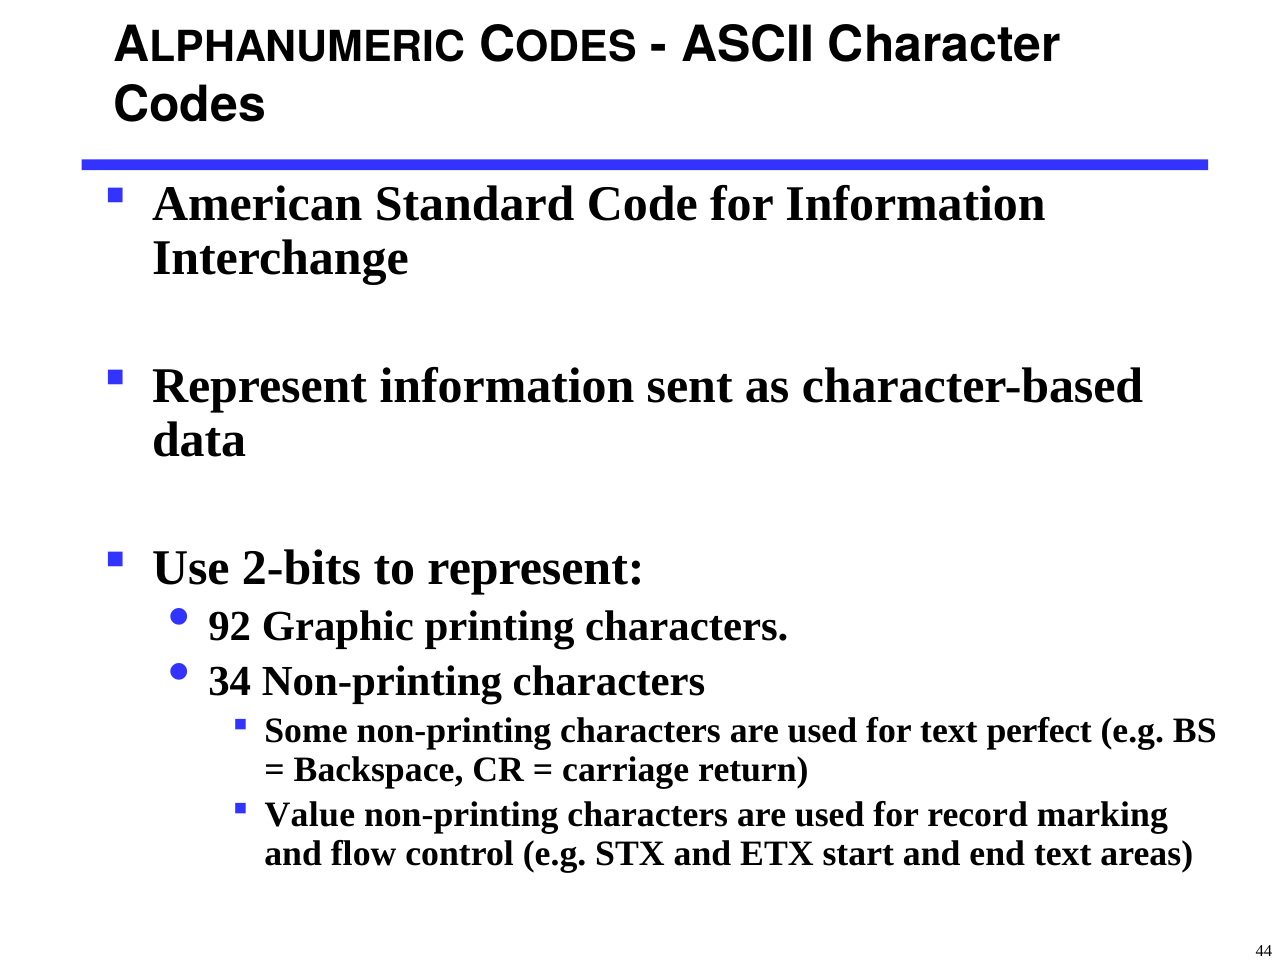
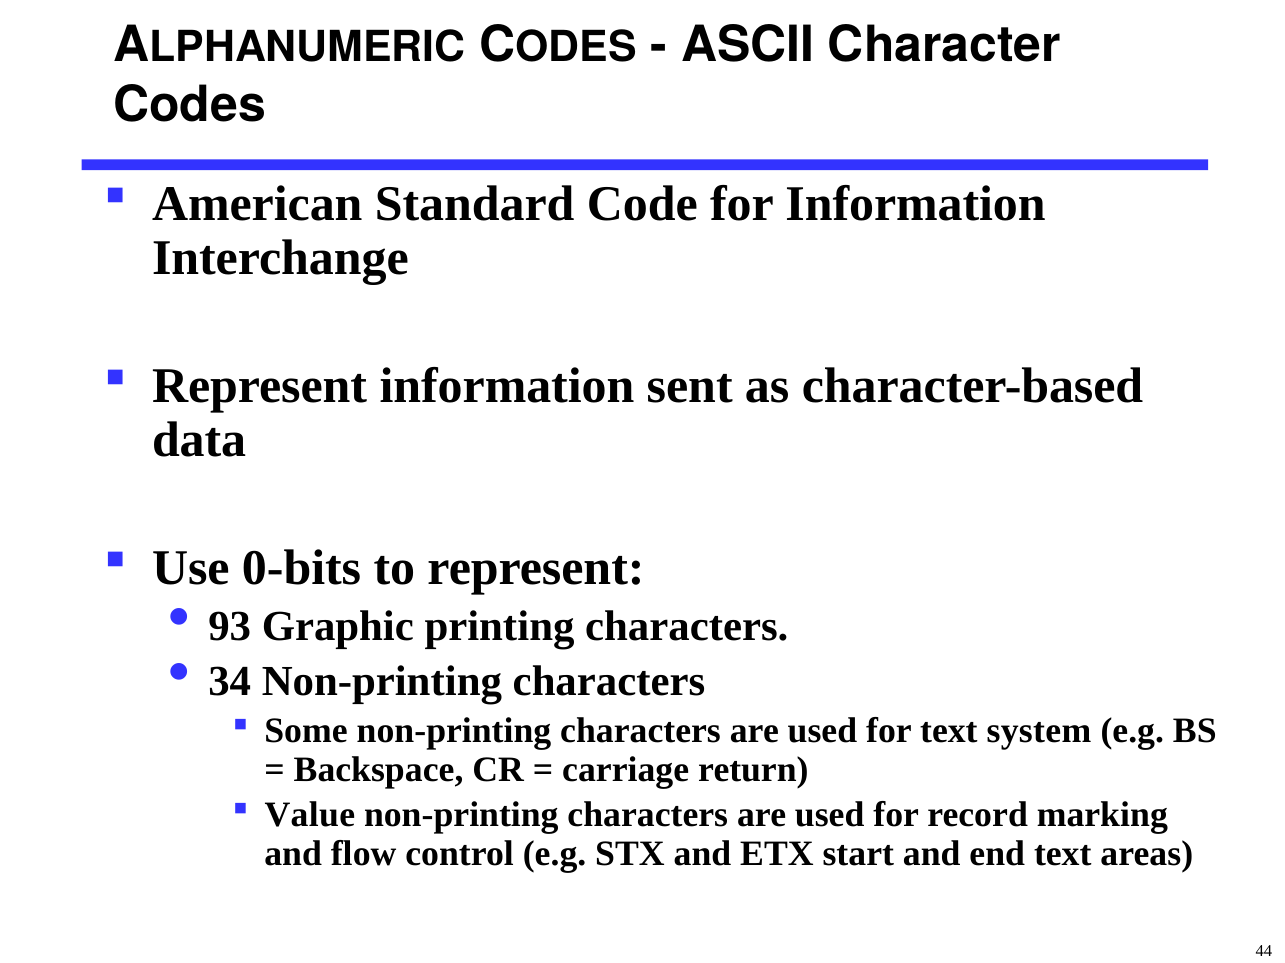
2-bits: 2-bits -> 0-bits
92: 92 -> 93
perfect: perfect -> system
